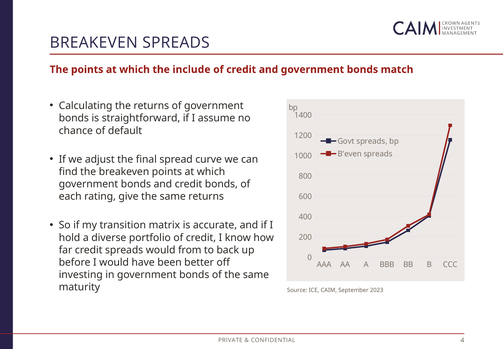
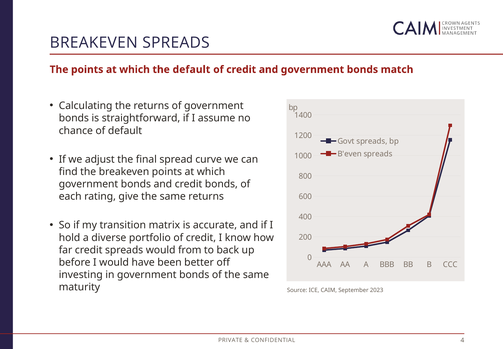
the include: include -> default
